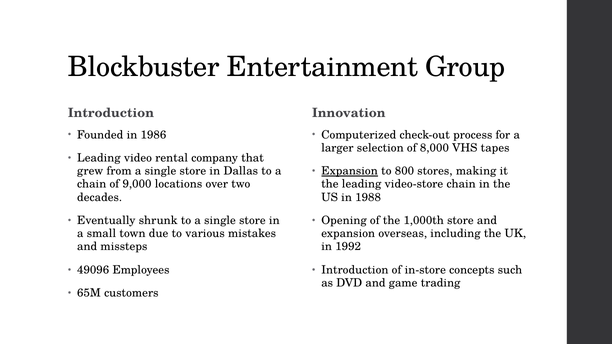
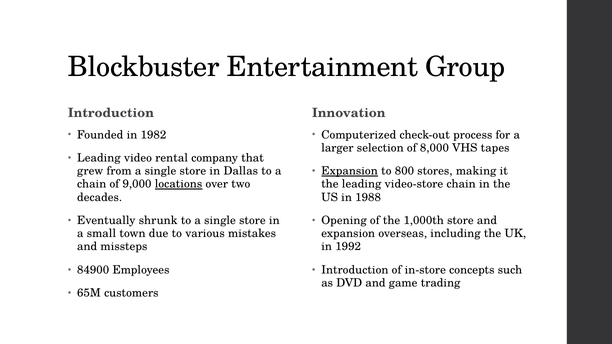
1986: 1986 -> 1982
locations underline: none -> present
49096: 49096 -> 84900
